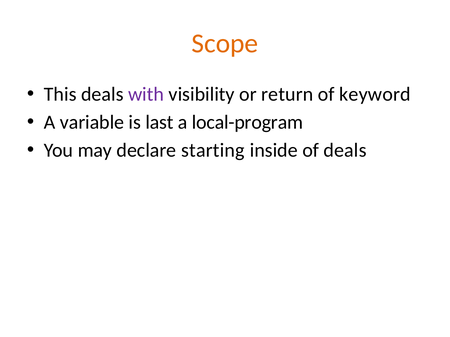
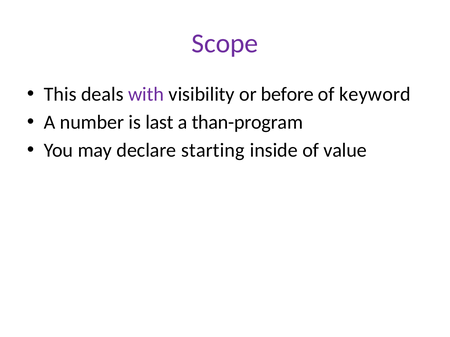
Scope colour: orange -> purple
return: return -> before
variable: variable -> number
local-program: local-program -> than-program
of deals: deals -> value
